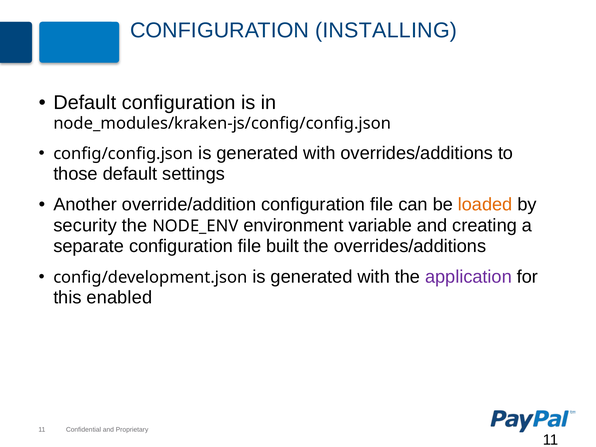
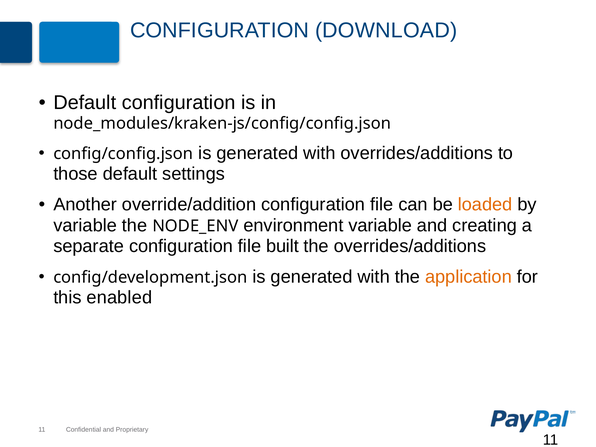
INSTALLING: INSTALLING -> DOWNLOAD
security at (85, 225): security -> variable
application colour: purple -> orange
